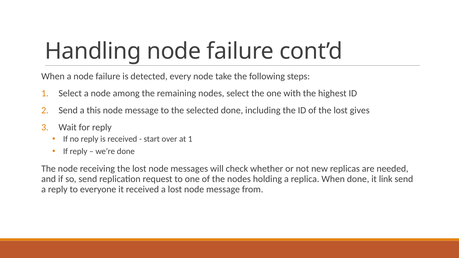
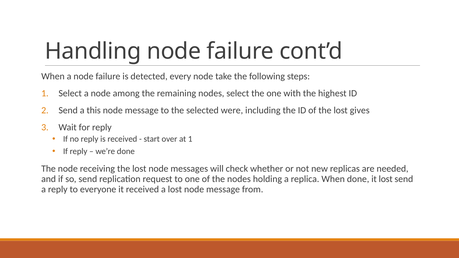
selected done: done -> were
it link: link -> lost
